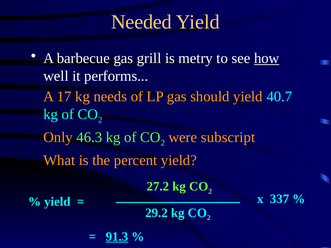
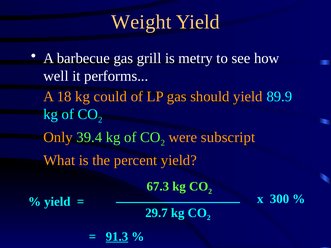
Needed: Needed -> Weight
how underline: present -> none
17: 17 -> 18
needs: needs -> could
40.7: 40.7 -> 89.9
46.3: 46.3 -> 39.4
27.2: 27.2 -> 67.3
337: 337 -> 300
29.2: 29.2 -> 29.7
